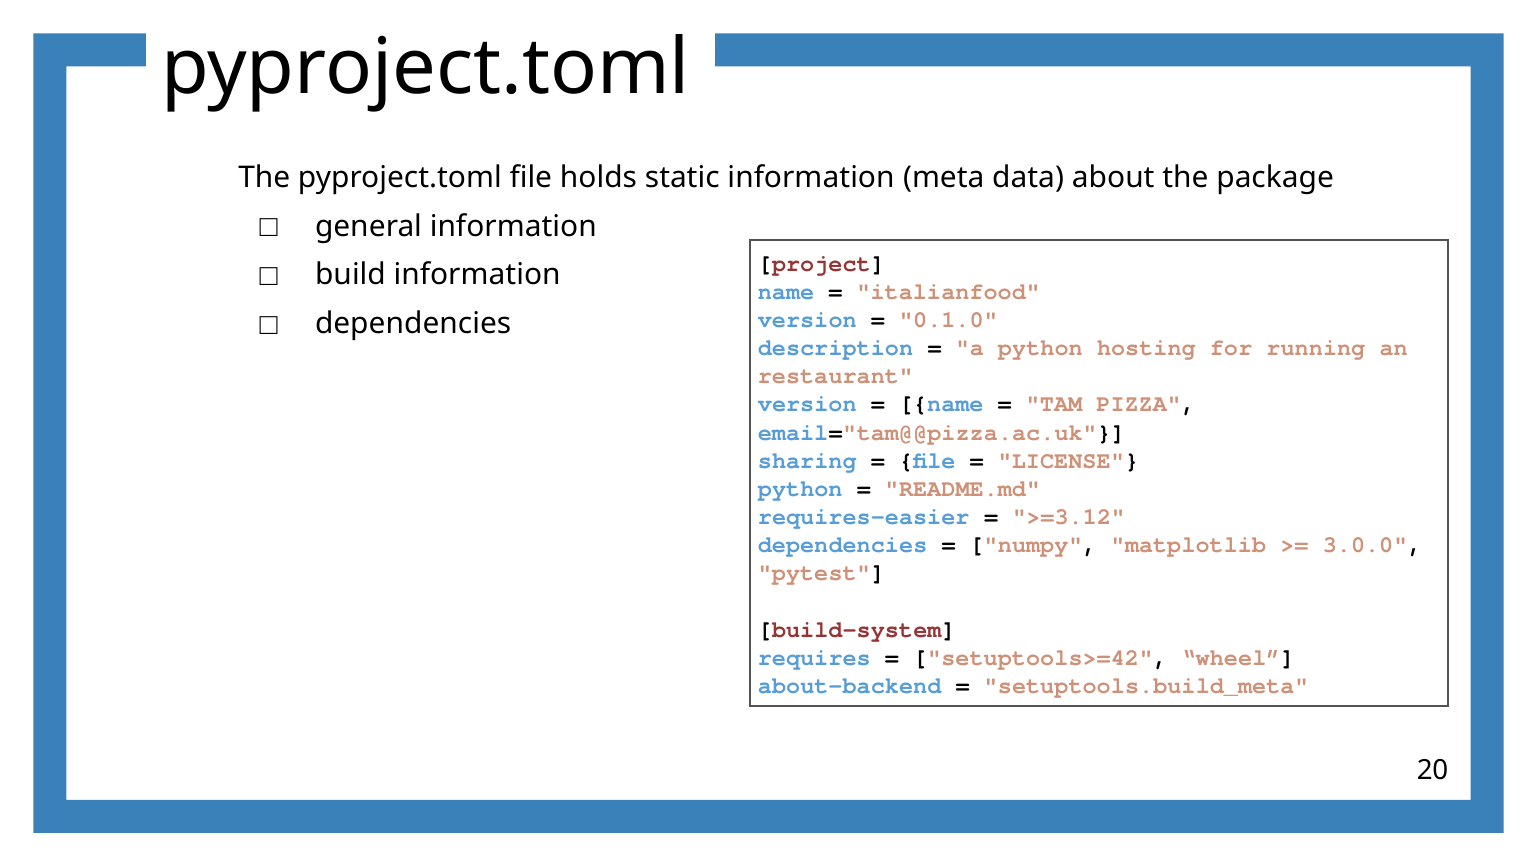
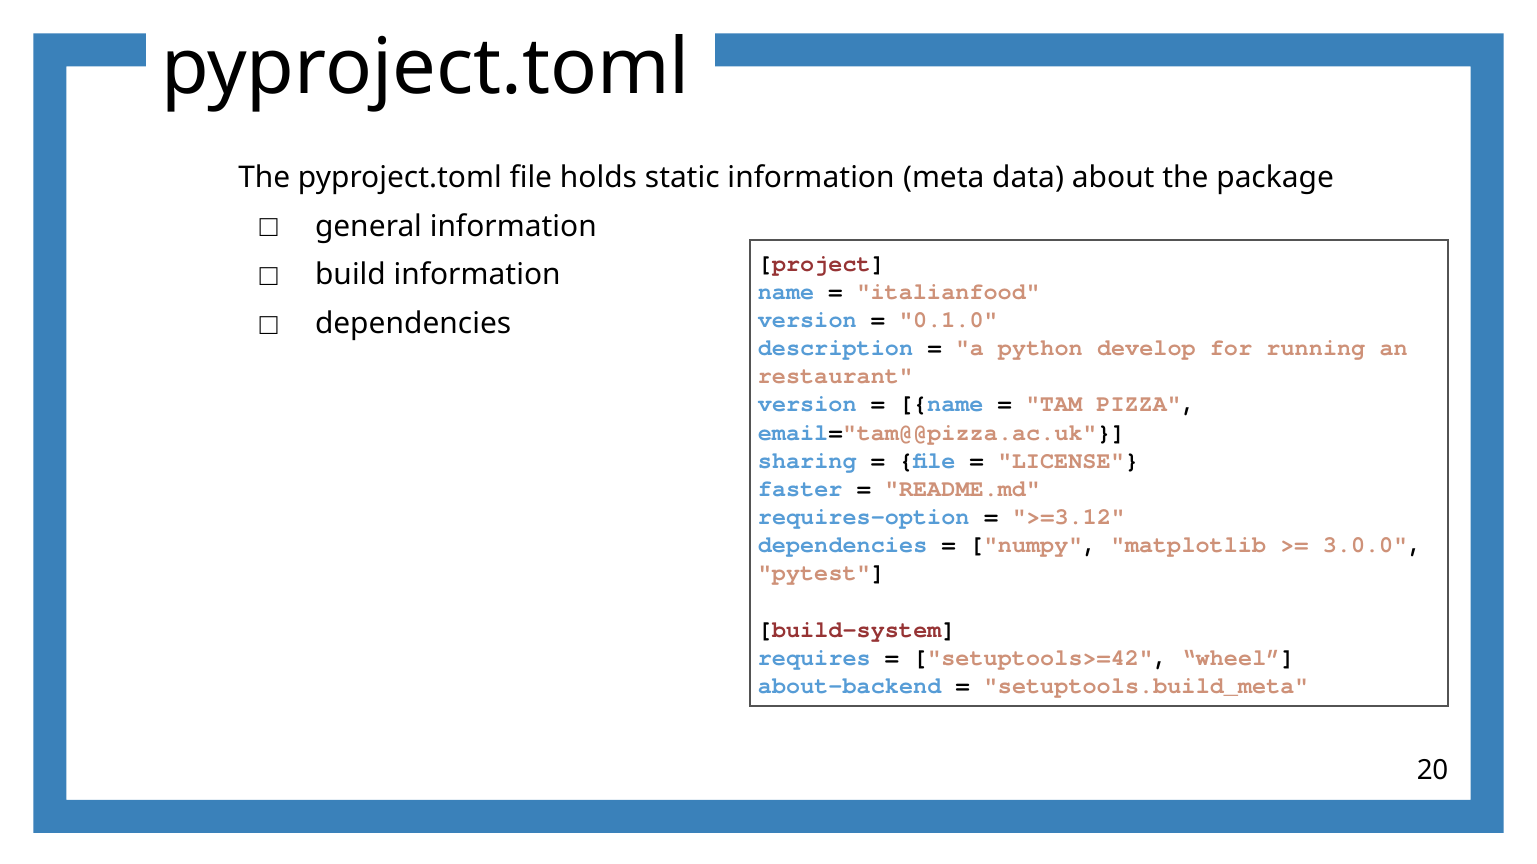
hosting: hosting -> develop
python at (800, 489): python -> faster
requires-easier: requires-easier -> requires-option
